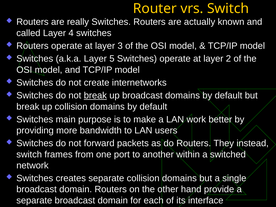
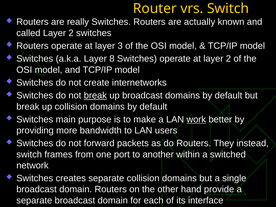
called Layer 4: 4 -> 2
5: 5 -> 8
work underline: none -> present
